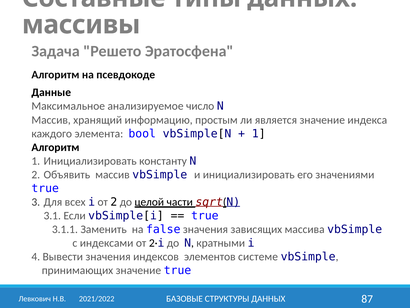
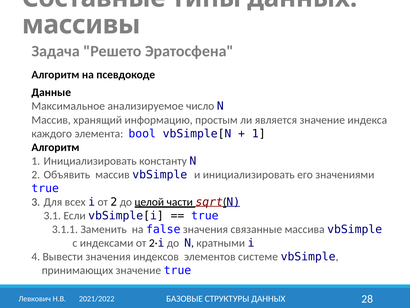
зависящих: зависящих -> связанные
87: 87 -> 28
